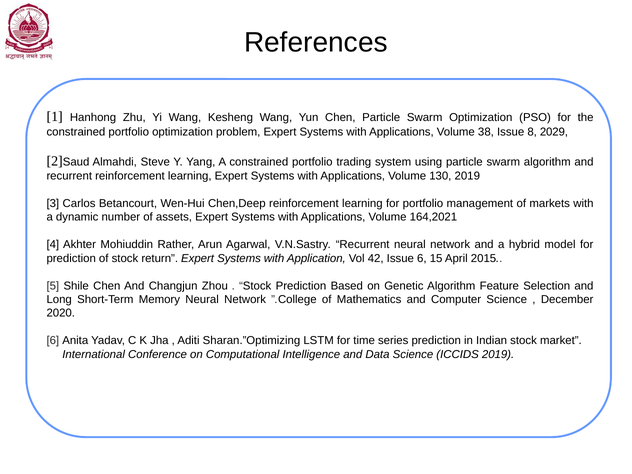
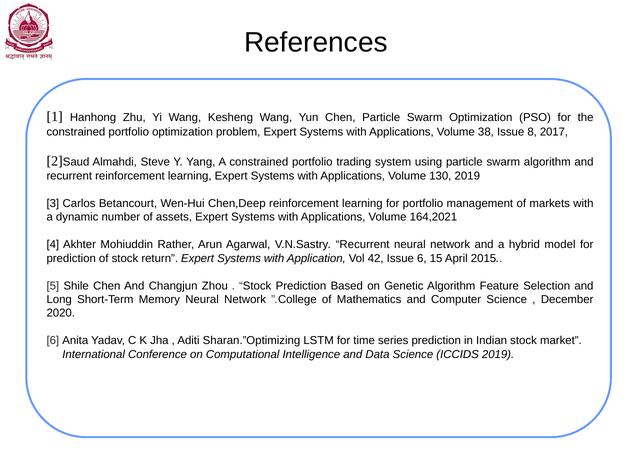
2029: 2029 -> 2017
